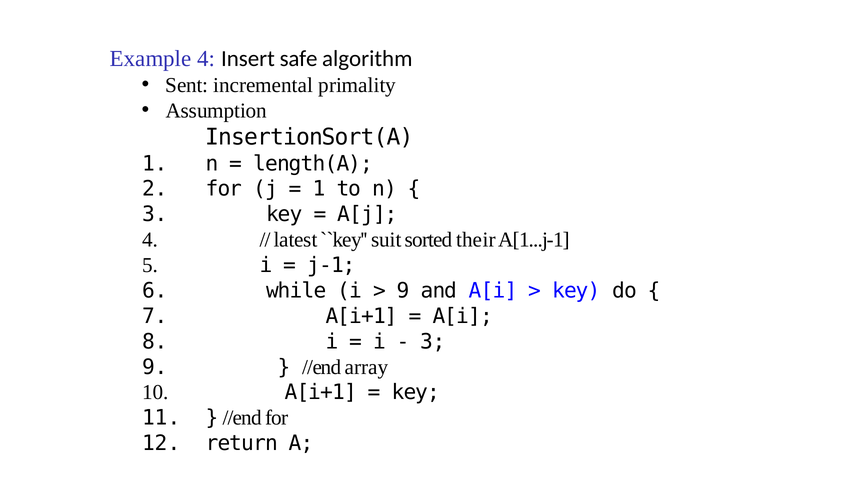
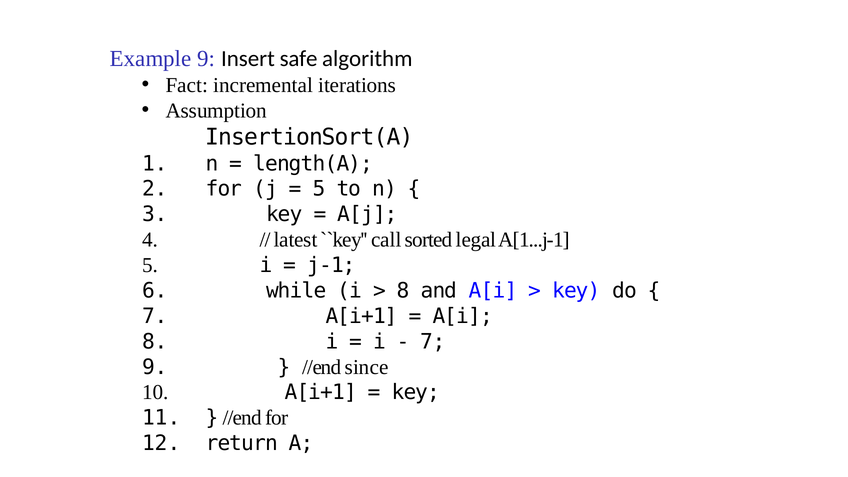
Example 4: 4 -> 9
Sent: Sent -> Fact
primality: primality -> iterations
1 at (319, 189): 1 -> 5
suit: suit -> call
their: their -> legal
9 at (403, 291): 9 -> 8
3 at (433, 342): 3 -> 7
array: array -> since
